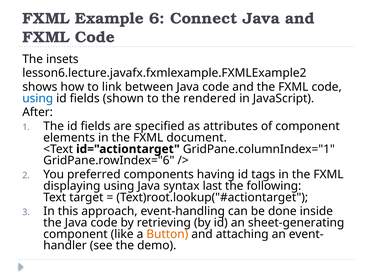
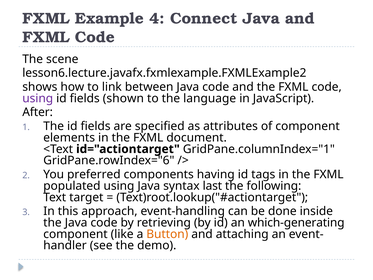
6: 6 -> 4
insets: insets -> scene
using at (38, 98) colour: blue -> purple
rendered: rendered -> language
displaying: displaying -> populated
sheet-generating: sheet-generating -> which-generating
